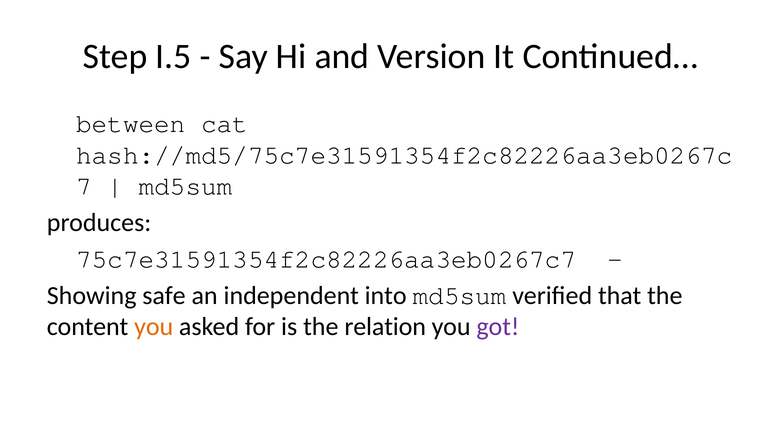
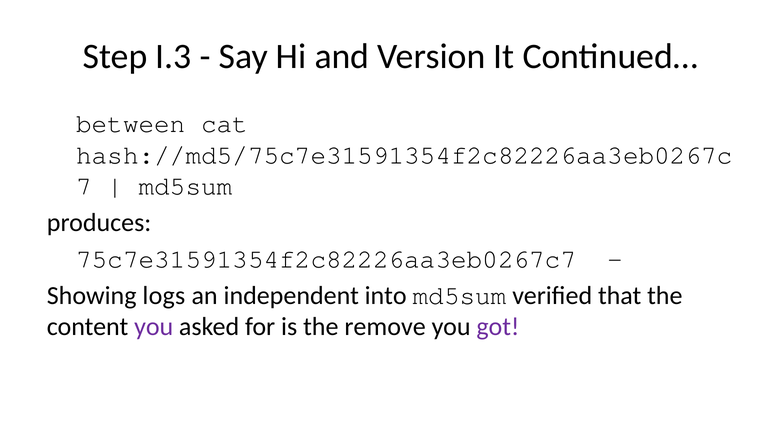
I.5: I.5 -> I.3
safe: safe -> logs
you at (154, 327) colour: orange -> purple
relation: relation -> remove
